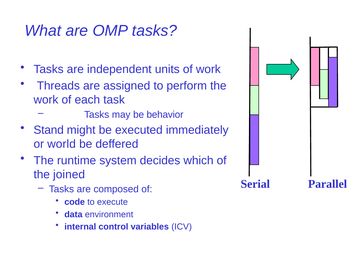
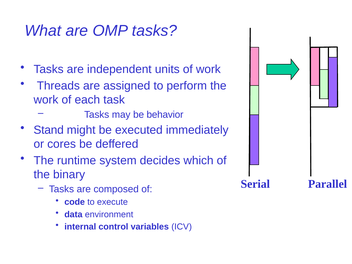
world: world -> cores
joined: joined -> binary
